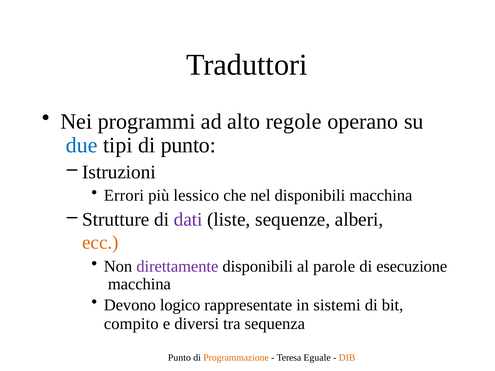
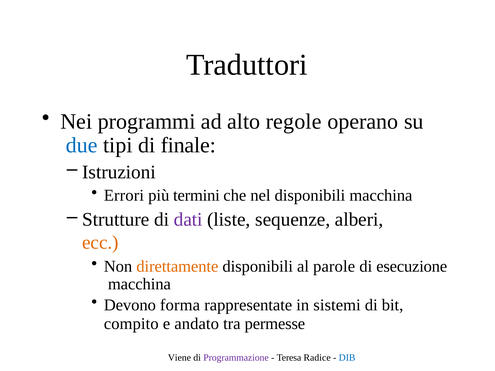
di punto: punto -> finale
lessico: lessico -> termini
direttamente colour: purple -> orange
logico: logico -> forma
diversi: diversi -> andato
sequenza: sequenza -> permesse
Punto at (179, 358): Punto -> Viene
Programmazione colour: orange -> purple
Eguale: Eguale -> Radice
DIB colour: orange -> blue
